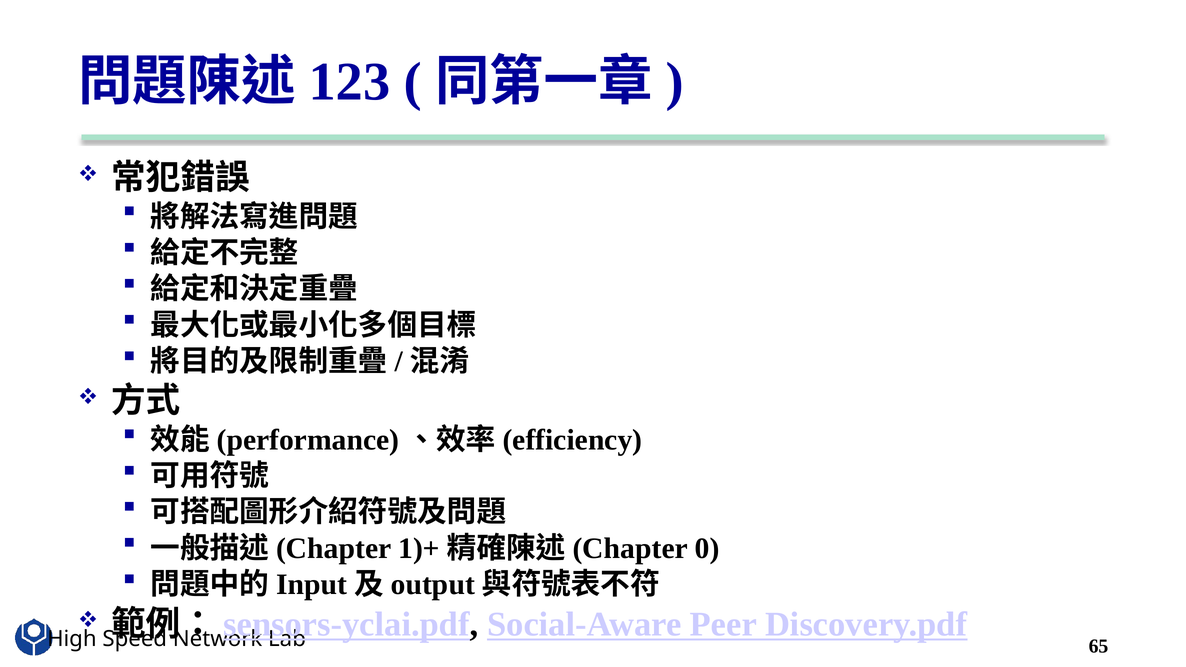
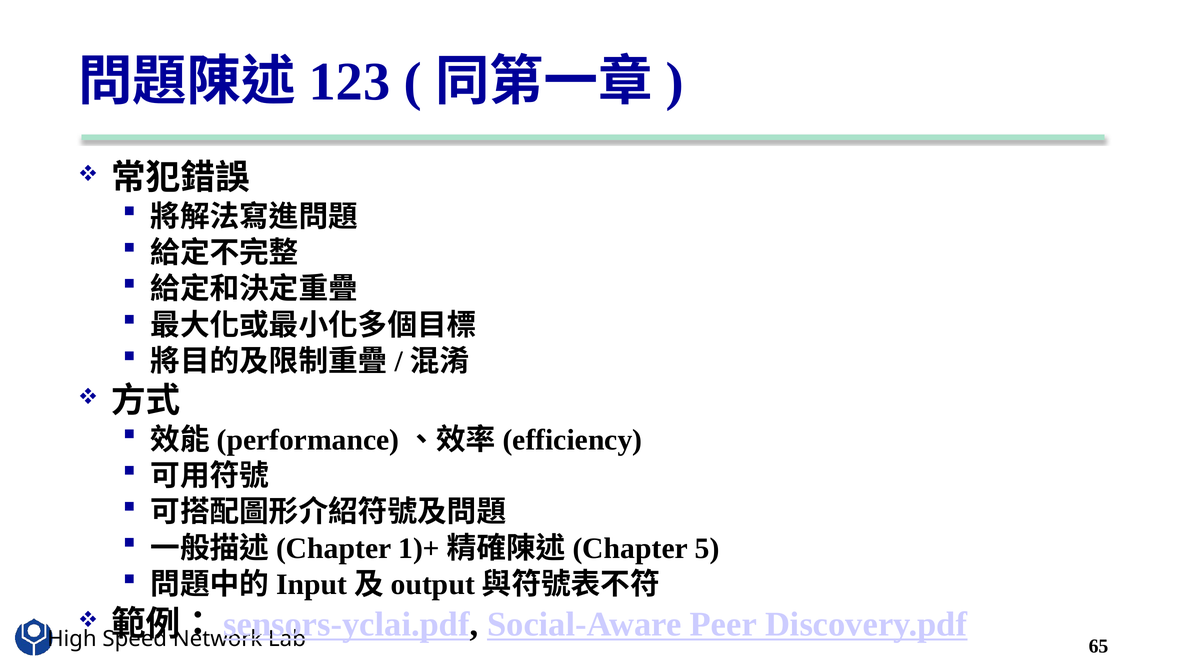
0: 0 -> 5
